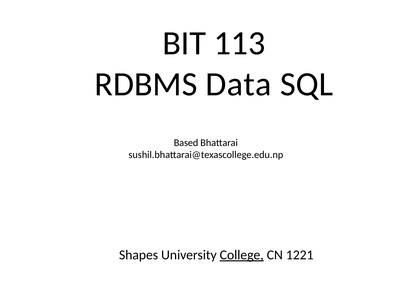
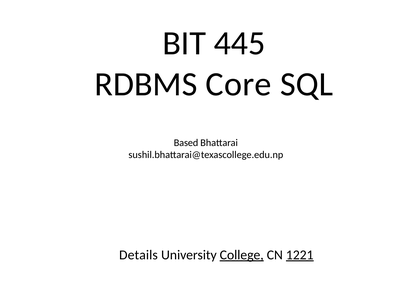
113: 113 -> 445
Data: Data -> Core
Shapes: Shapes -> Details
1221 underline: none -> present
